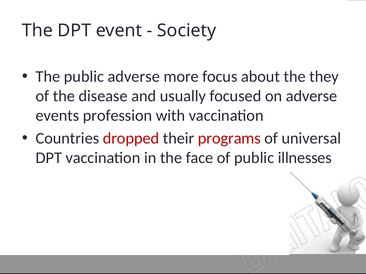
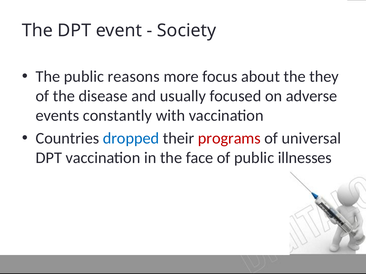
public adverse: adverse -> reasons
profession: profession -> constantly
dropped colour: red -> blue
